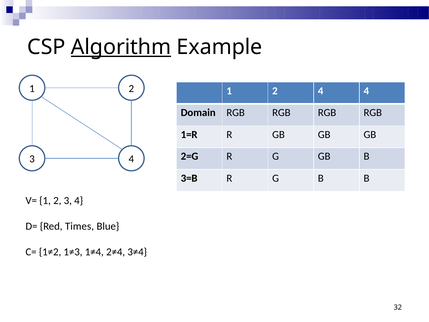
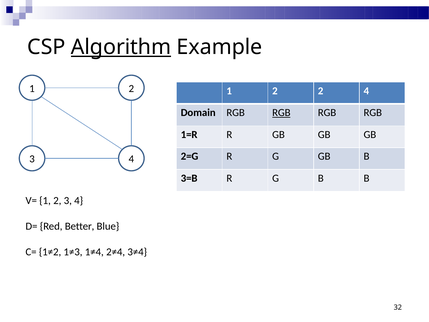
2 4: 4 -> 2
RGB at (281, 113) underline: none -> present
Times: Times -> Better
